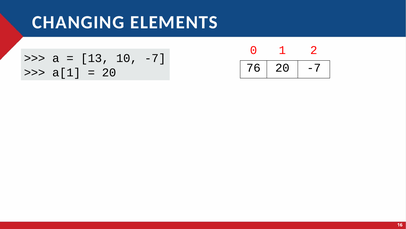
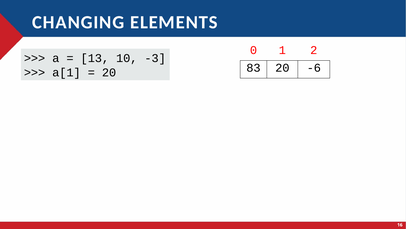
10 -7: -7 -> -3
76: 76 -> 83
20 -7: -7 -> -6
